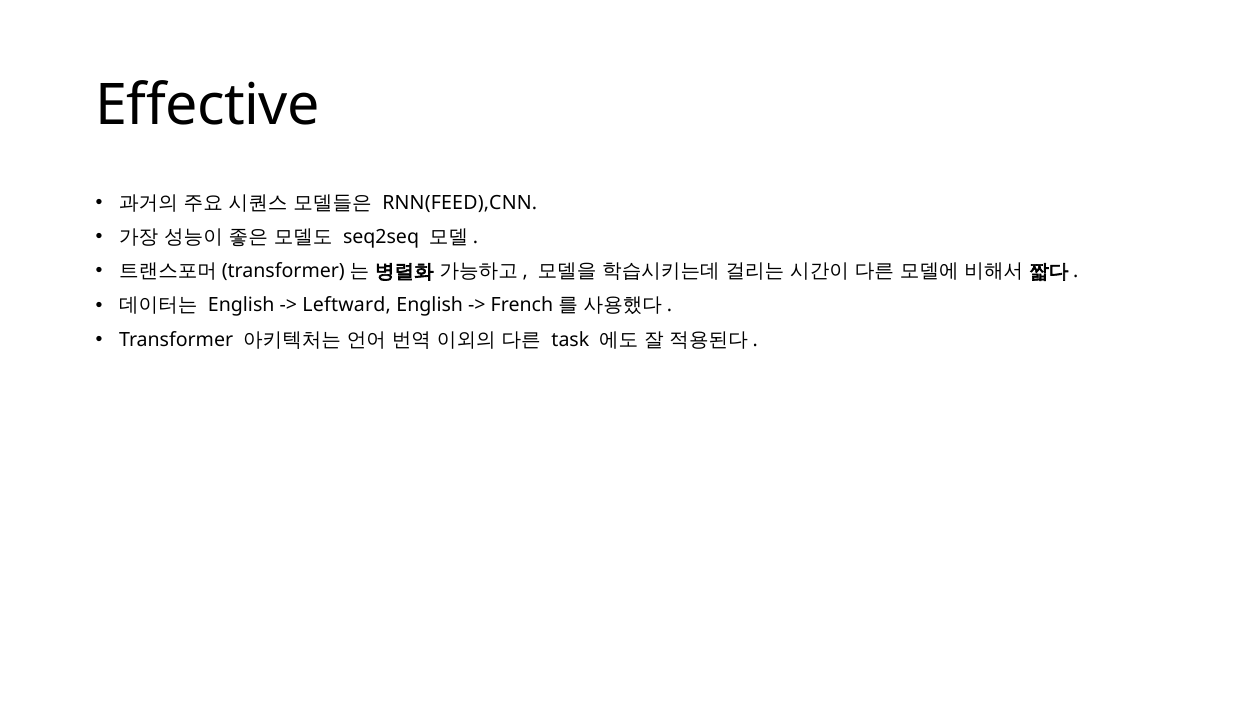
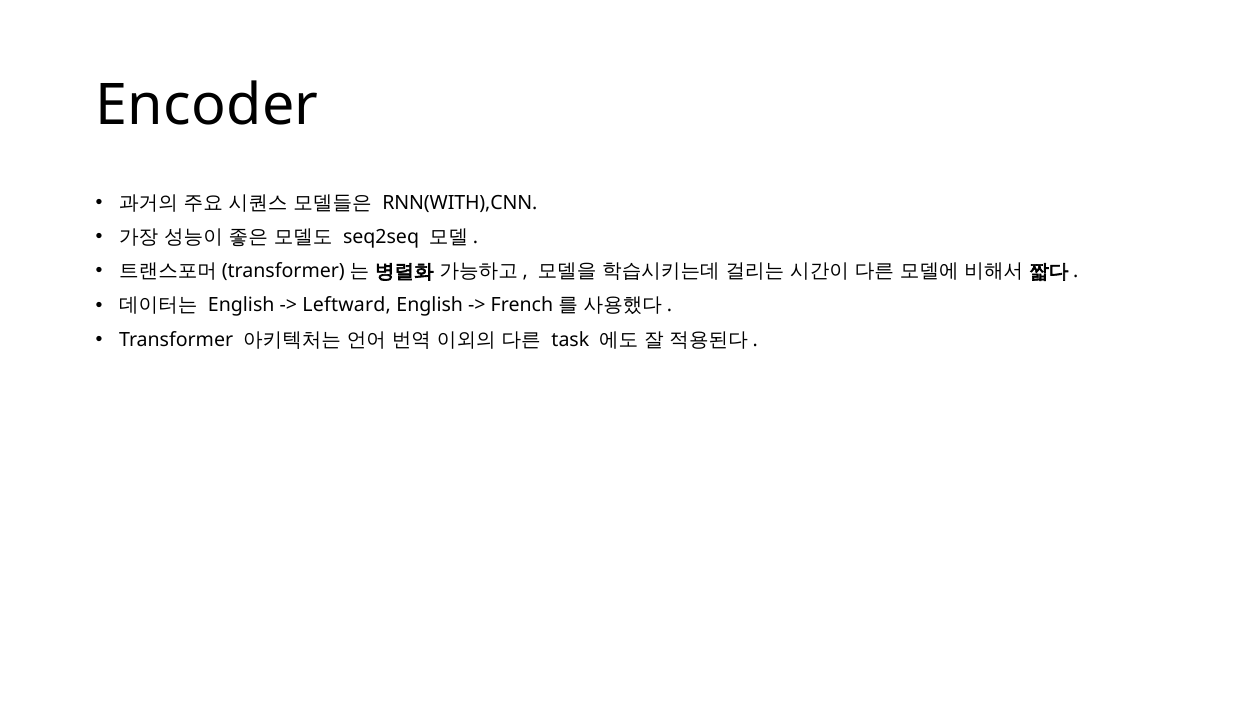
Effective: Effective -> Encoder
RNN(FEED),CNN: RNN(FEED),CNN -> RNN(WITH),CNN
